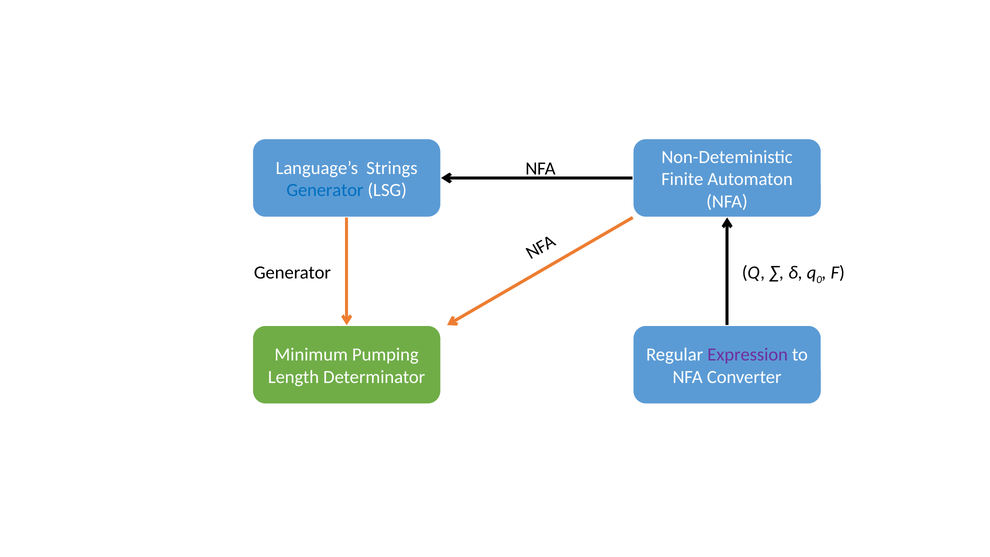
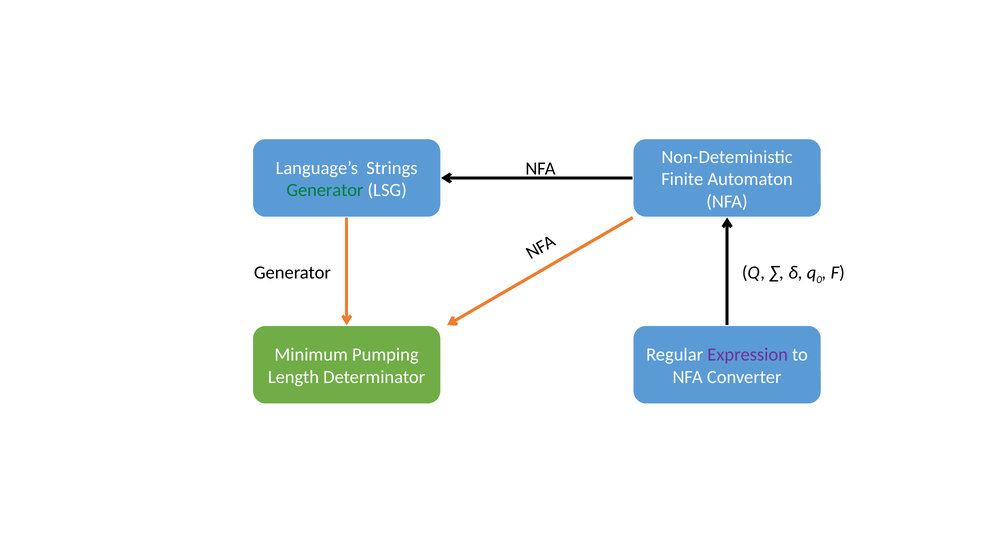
Generator at (325, 190) colour: blue -> green
